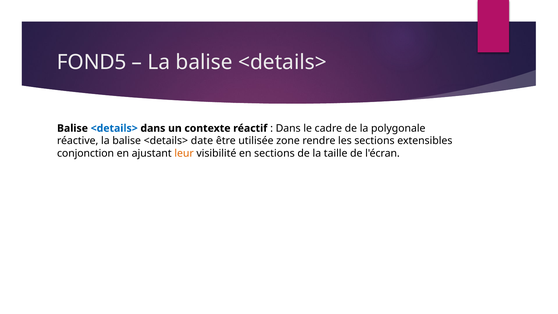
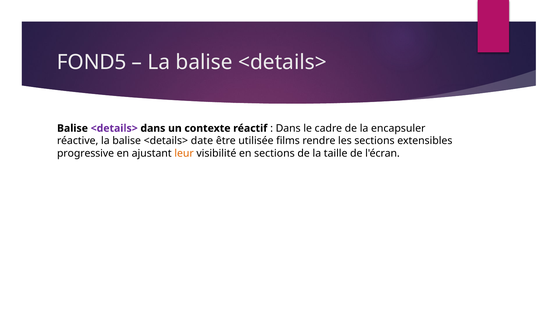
<details> at (114, 128) colour: blue -> purple
polygonale: polygonale -> encapsuler
zone: zone -> films
conjonction: conjonction -> progressive
